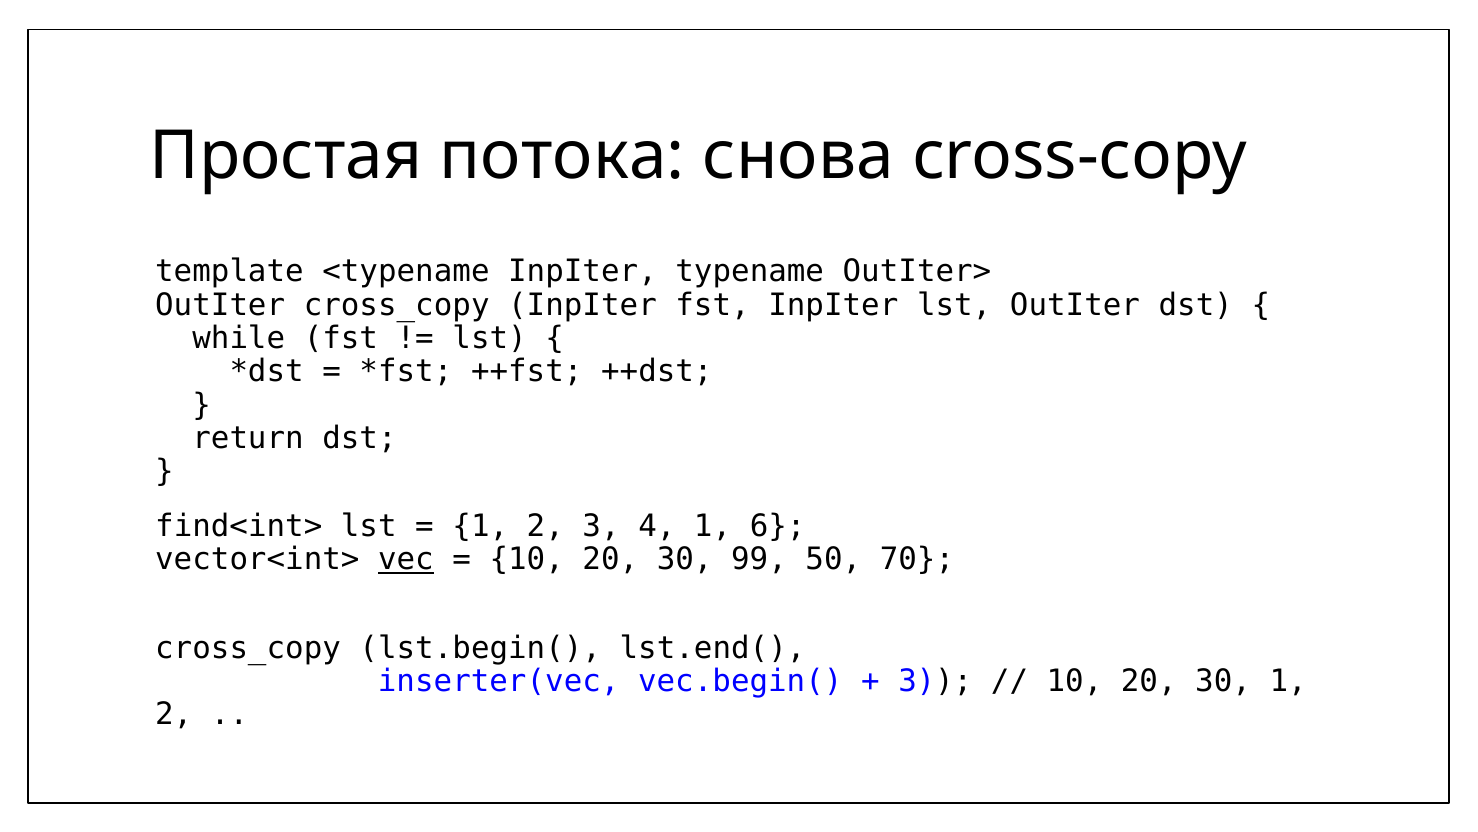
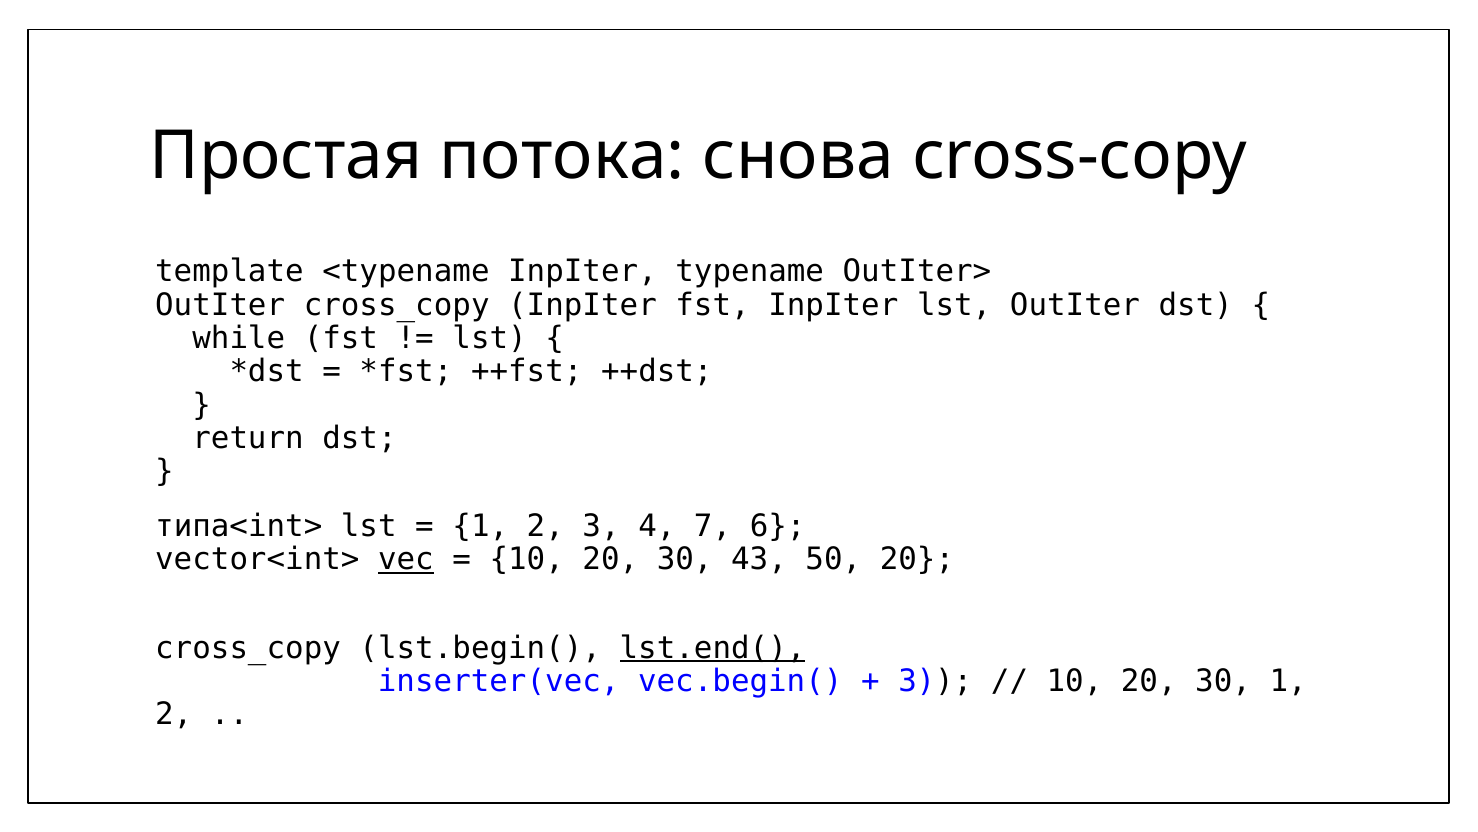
find<int>: find<int> -> типа<int>
4 1: 1 -> 7
99: 99 -> 43
50 70: 70 -> 20
lst.end( underline: none -> present
